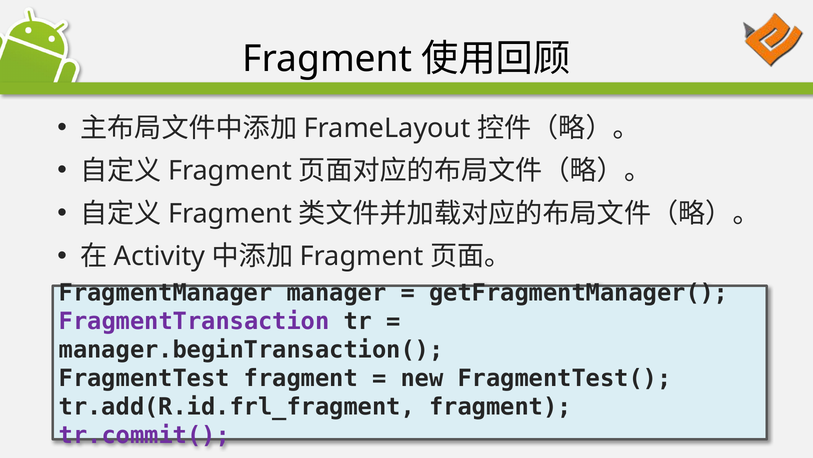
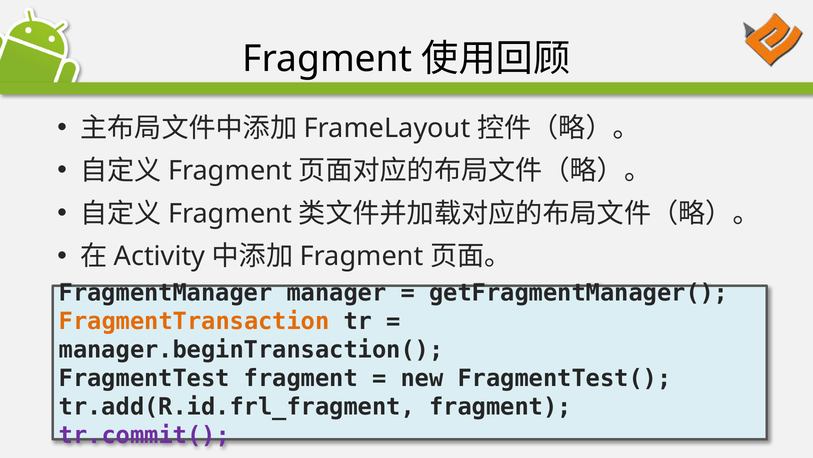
FragmentTransaction colour: purple -> orange
